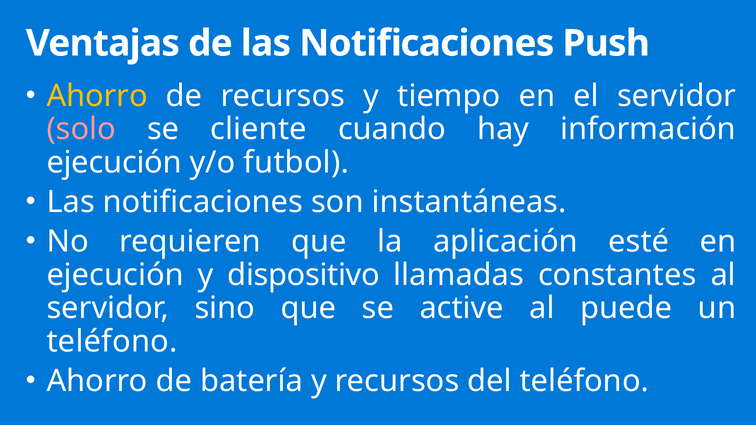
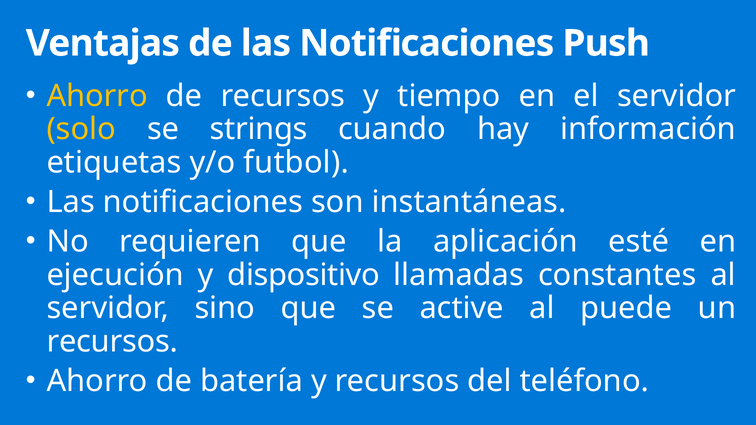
solo colour: pink -> yellow
cliente: cliente -> strings
ejecución at (114, 163): ejecución -> etiquetas
teléfono at (112, 342): teléfono -> recursos
